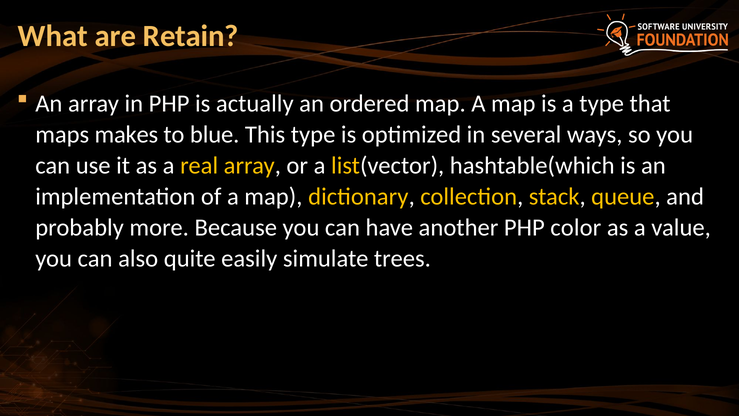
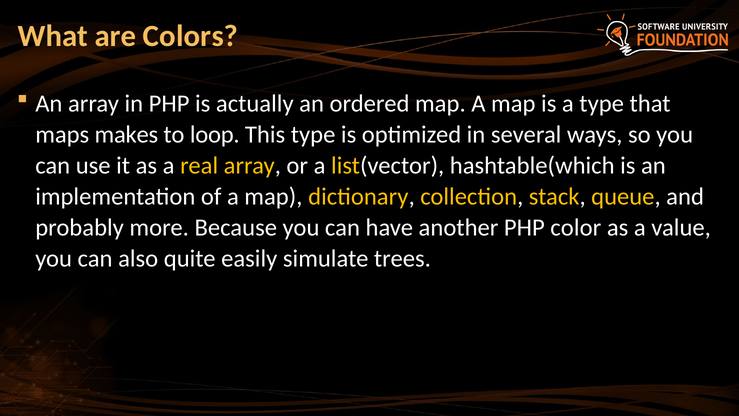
Retain: Retain -> Colors
blue: blue -> loop
